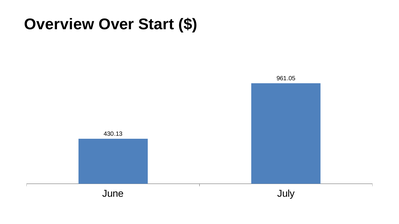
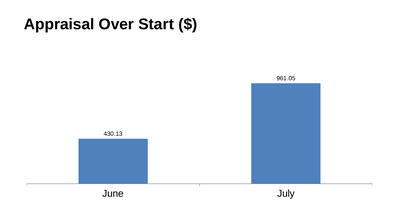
Overview: Overview -> Appraisal
